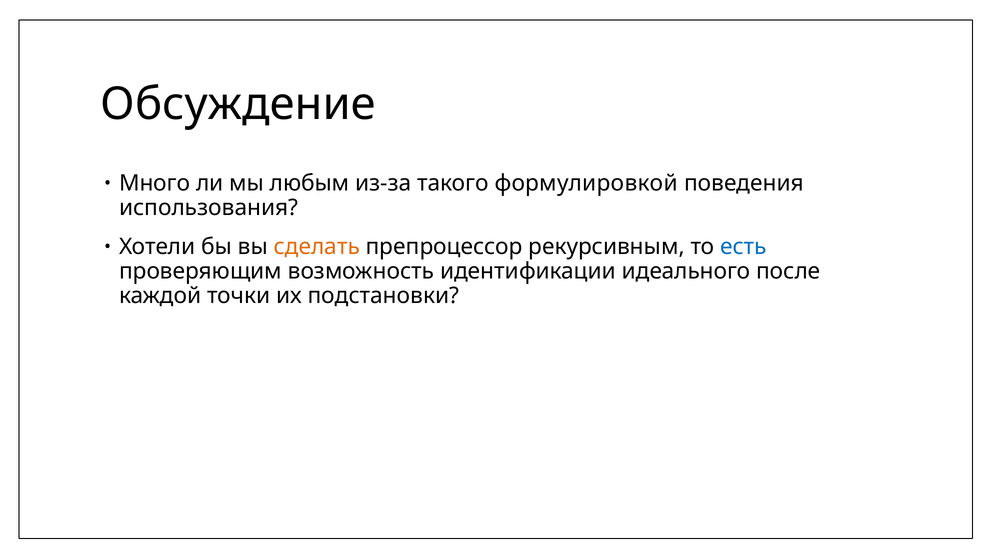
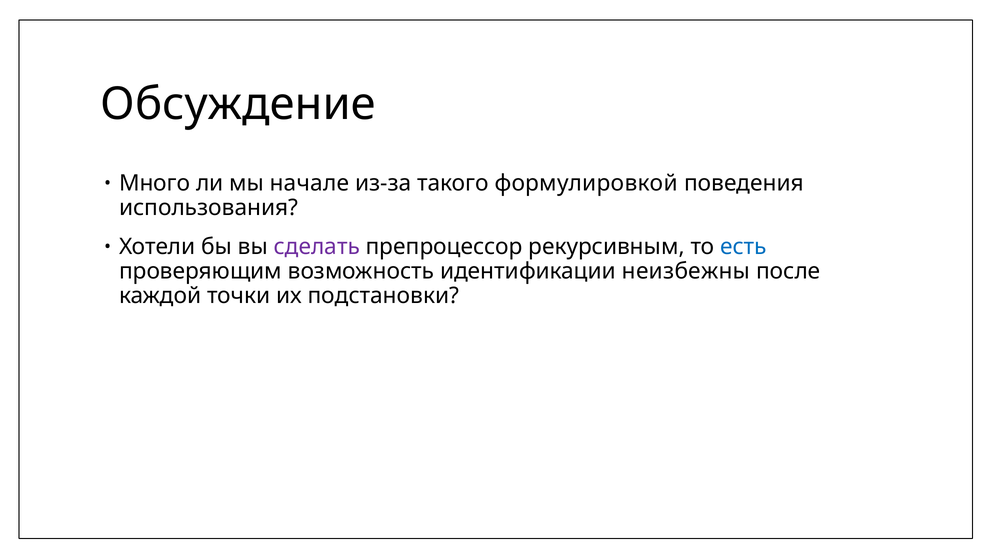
любым: любым -> начале
сделать colour: orange -> purple
идеального: идеального -> неизбежны
